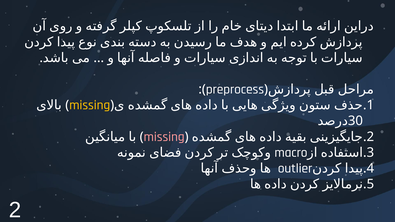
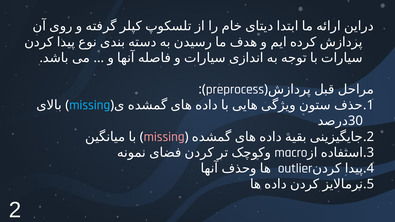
missing at (90, 105) colour: yellow -> light blue
